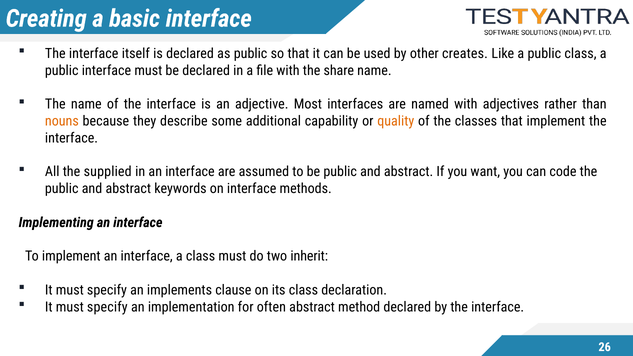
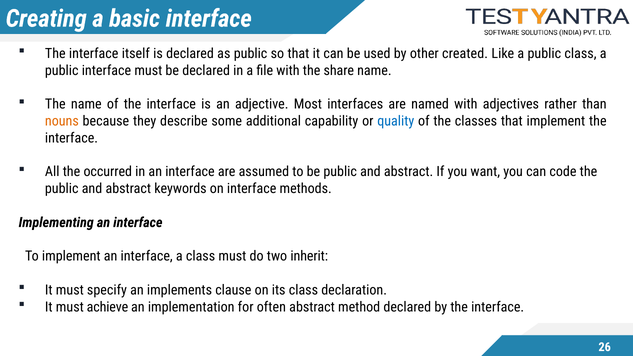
creates: creates -> created
quality colour: orange -> blue
supplied: supplied -> occurred
specify at (107, 307): specify -> achieve
